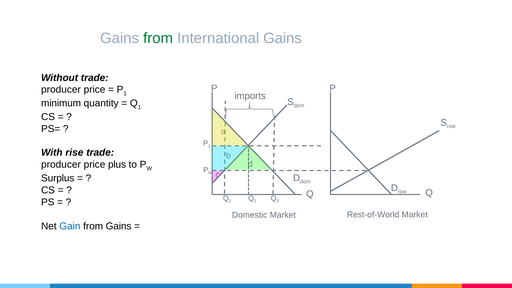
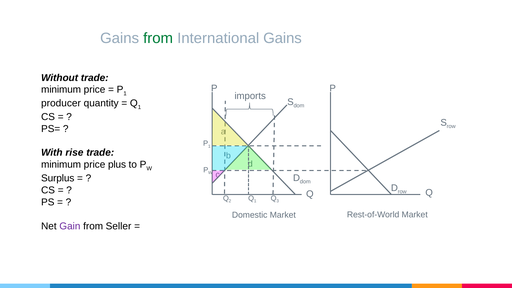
producer at (61, 90): producer -> minimum
minimum: minimum -> producer
producer at (61, 165): producer -> minimum
Gain colour: blue -> purple
from Gains: Gains -> Seller
